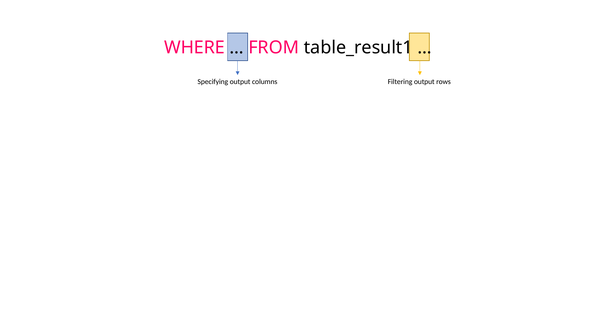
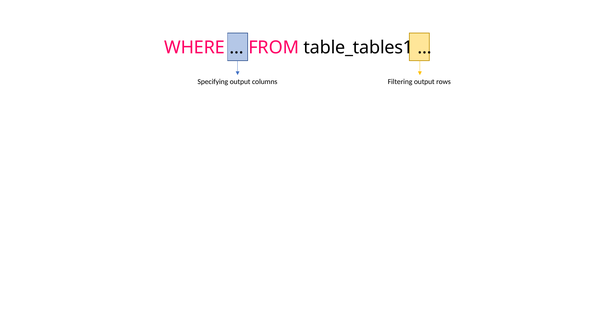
table_result1: table_result1 -> table_tables1
